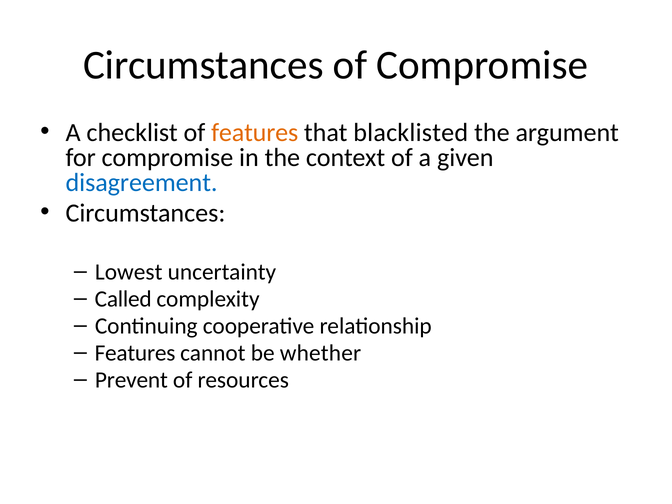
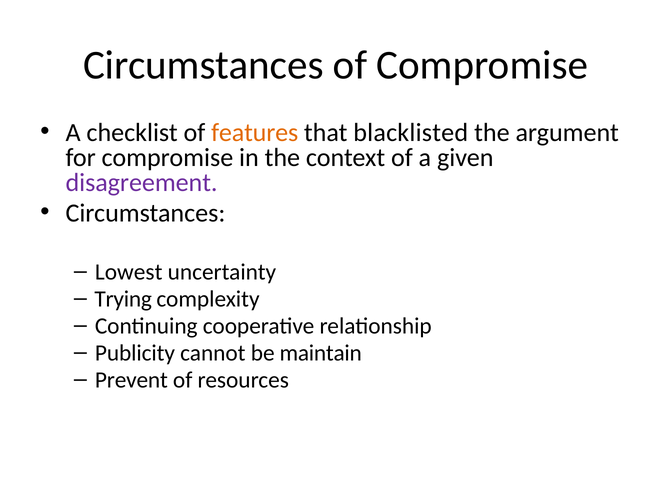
disagreement colour: blue -> purple
Called: Called -> Trying
Features at (135, 353): Features -> Publicity
whether: whether -> maintain
